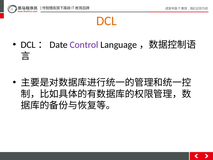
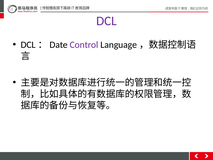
DCL colour: orange -> purple
